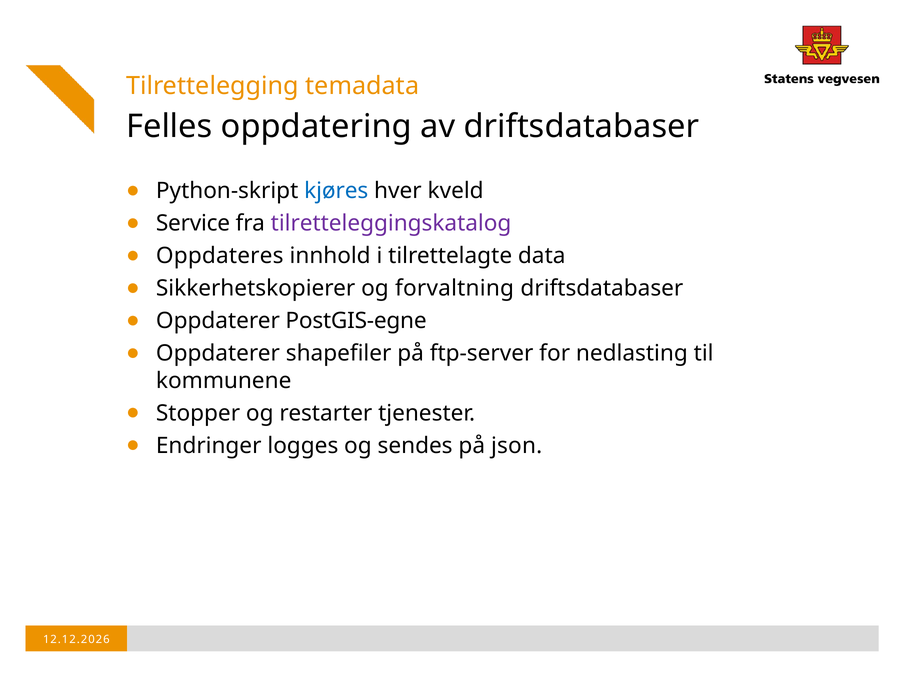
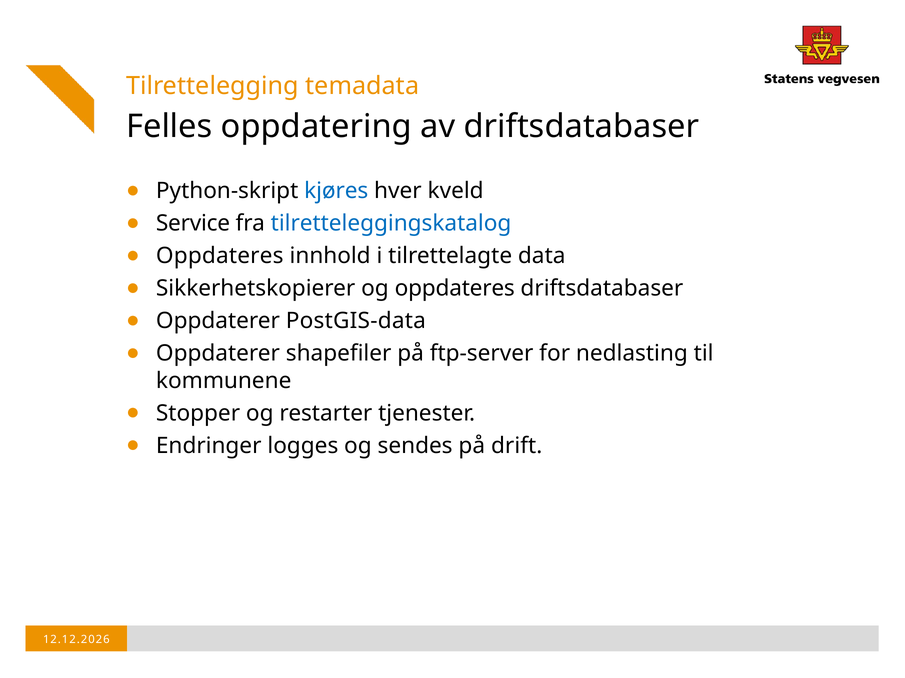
tilretteleggingskatalog colour: purple -> blue
og forvaltning: forvaltning -> oppdateres
PostGIS-egne: PostGIS-egne -> PostGIS-data
json: json -> drift
